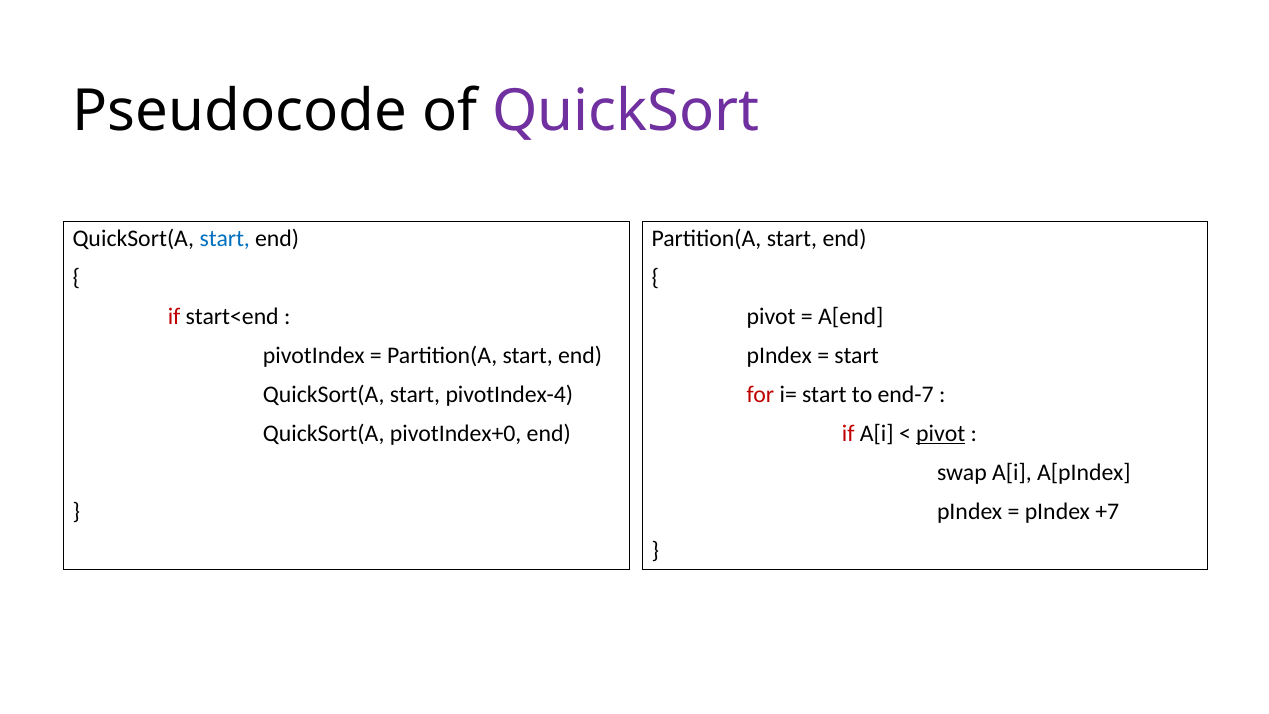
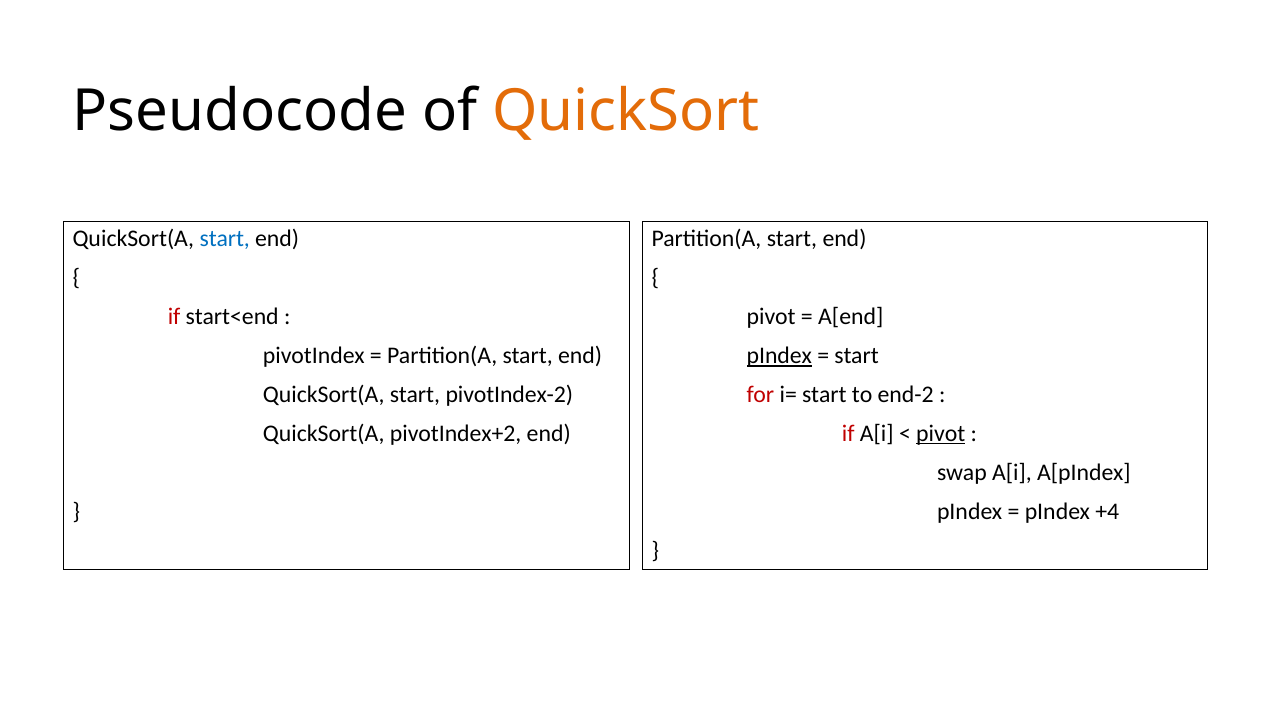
QuickSort colour: purple -> orange
pIndex at (779, 356) underline: none -> present
pivotIndex-4: pivotIndex-4 -> pivotIndex-2
end-7: end-7 -> end-2
pivotIndex+0: pivotIndex+0 -> pivotIndex+2
+7: +7 -> +4
